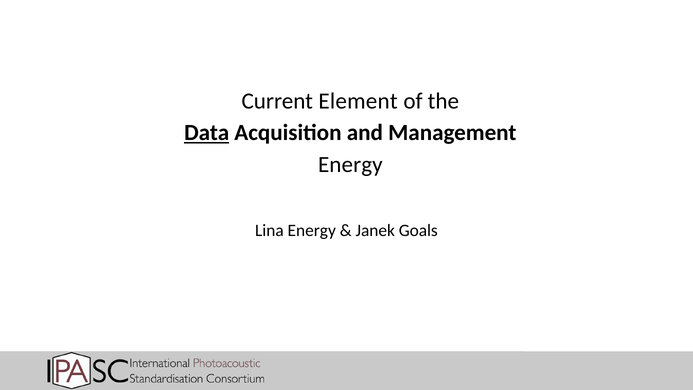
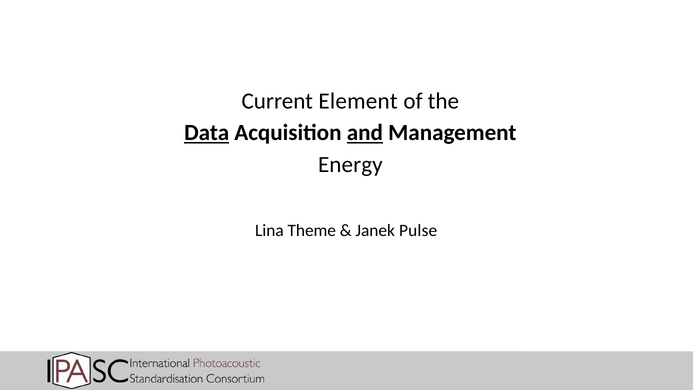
and underline: none -> present
Lina Energy: Energy -> Theme
Goals: Goals -> Pulse
